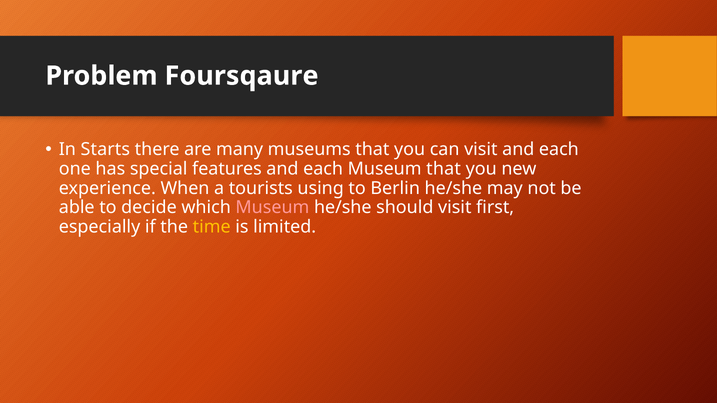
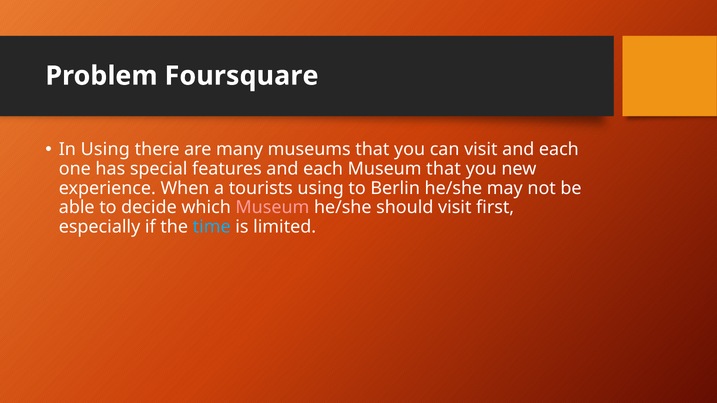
Foursqaure: Foursqaure -> Foursquare
In Starts: Starts -> Using
time colour: yellow -> light blue
